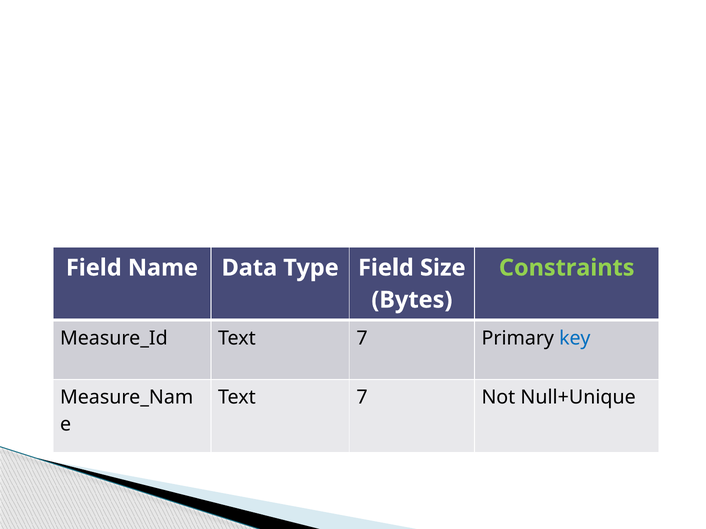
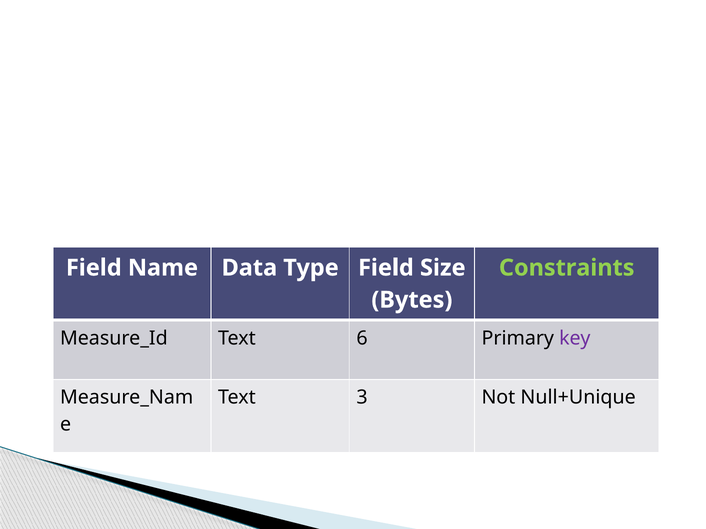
7 at (362, 338): 7 -> 6
key colour: blue -> purple
7 at (362, 398): 7 -> 3
